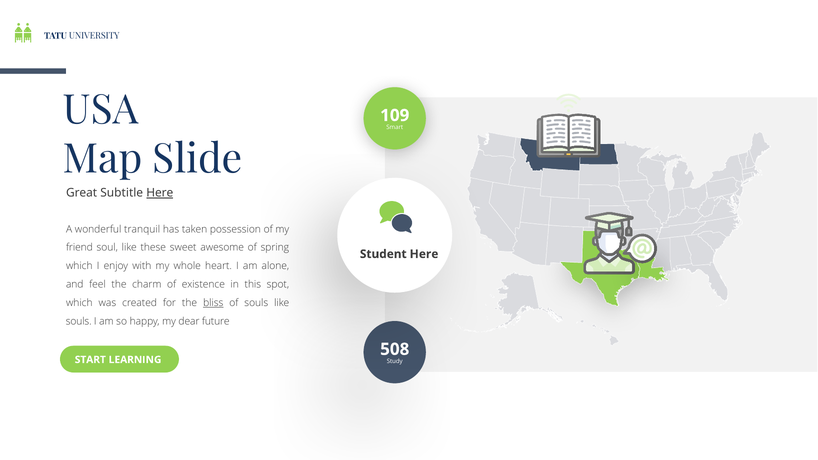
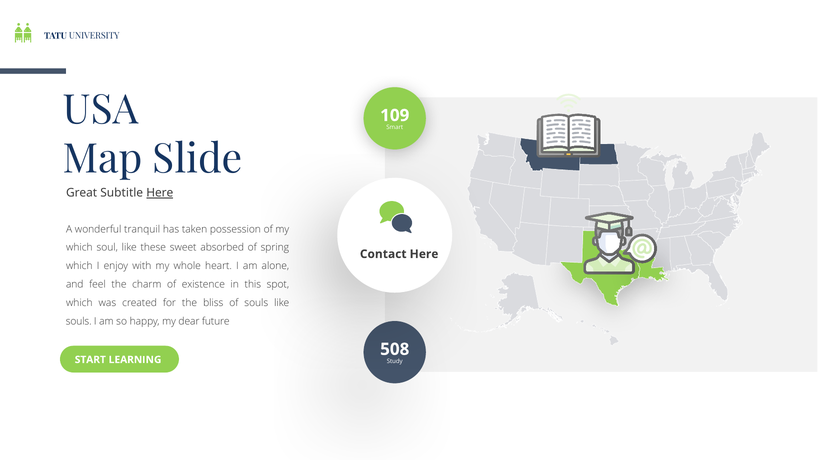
friend at (79, 248): friend -> which
awesome: awesome -> absorbed
Student: Student -> Contact
bliss underline: present -> none
